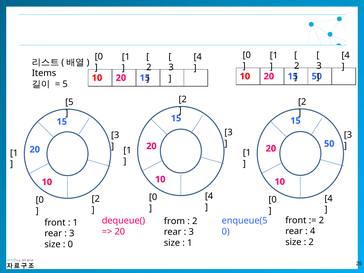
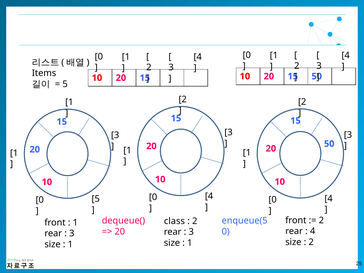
5 at (69, 102): 5 -> 1
2 at (96, 199): 2 -> 5
from: from -> class
0 at (70, 244): 0 -> 1
